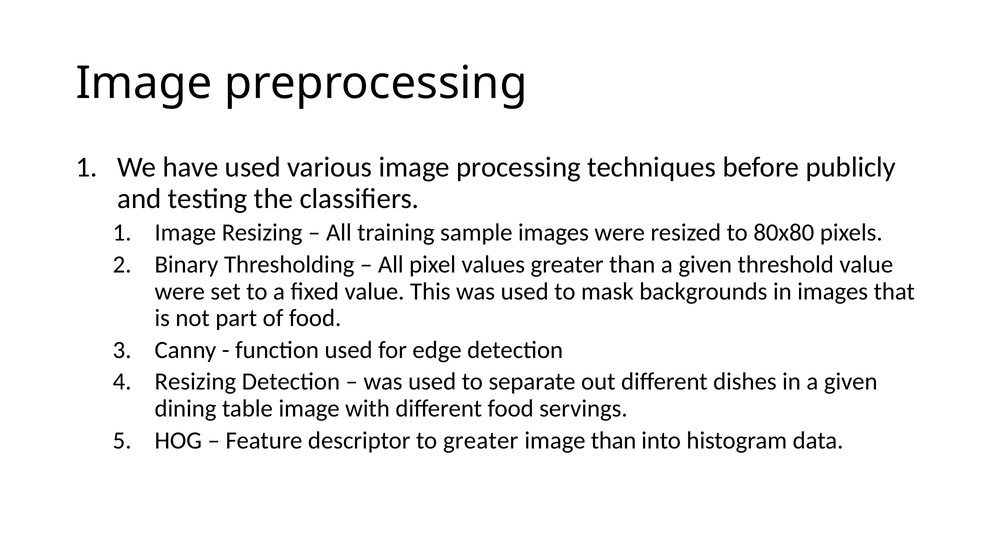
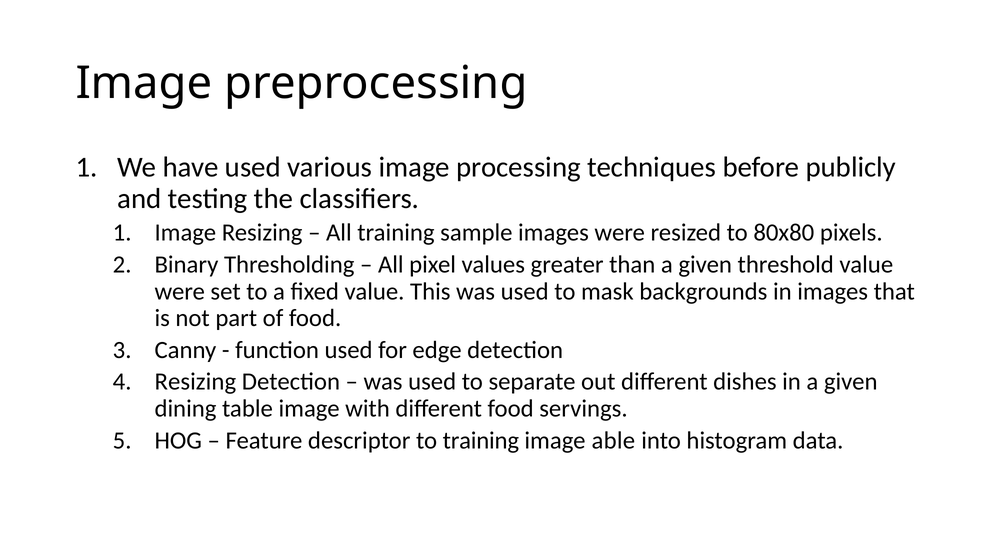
to greater: greater -> training
image than: than -> able
